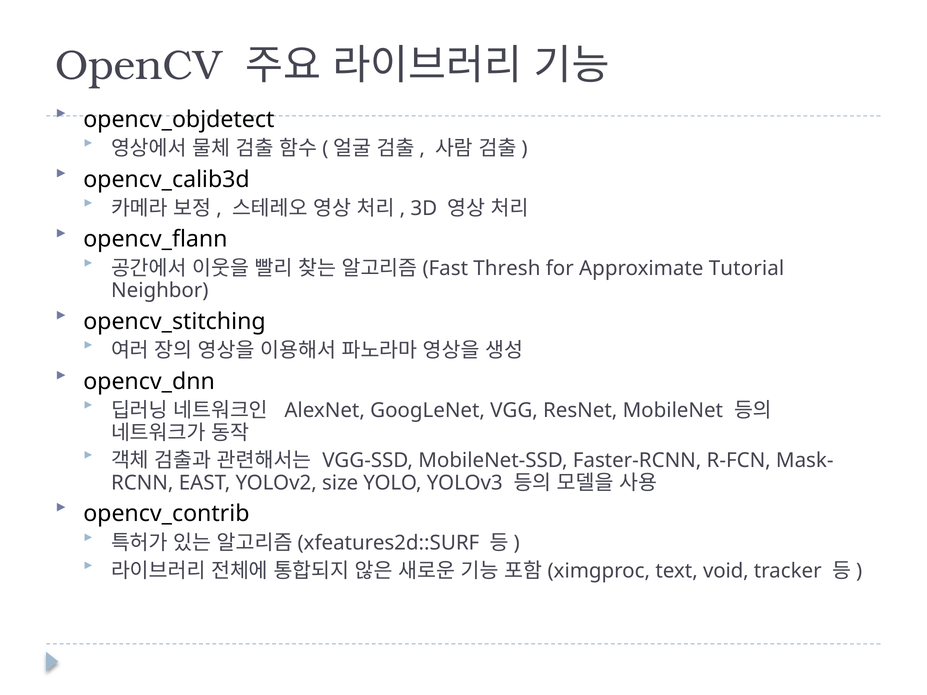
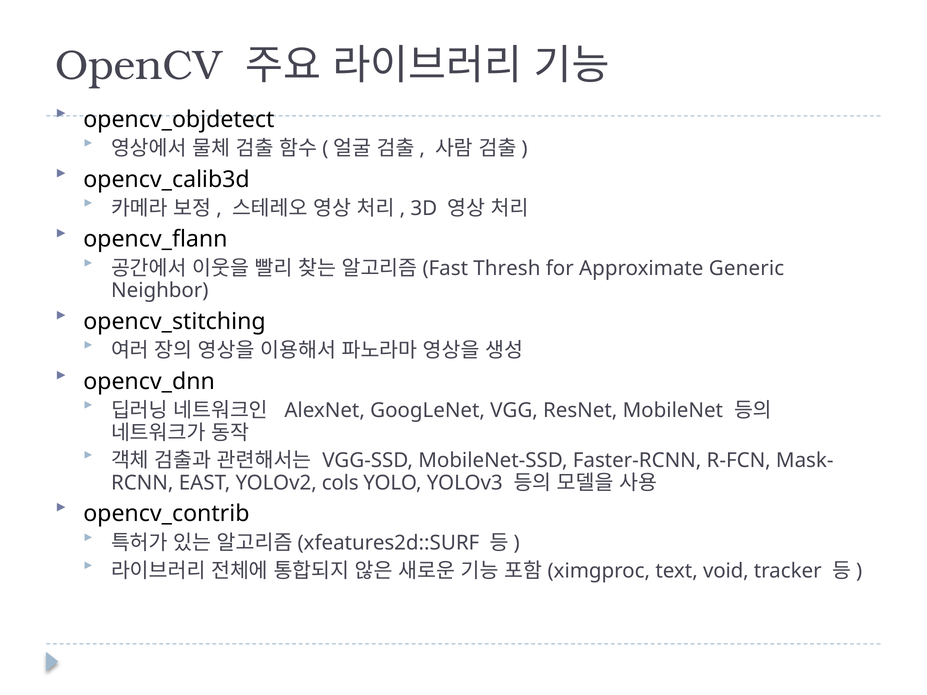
Tutorial: Tutorial -> Generic
size: size -> cols
